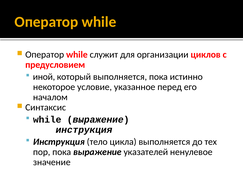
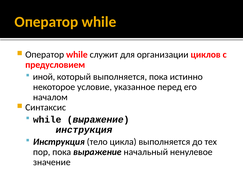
указателей: указателей -> начальный
